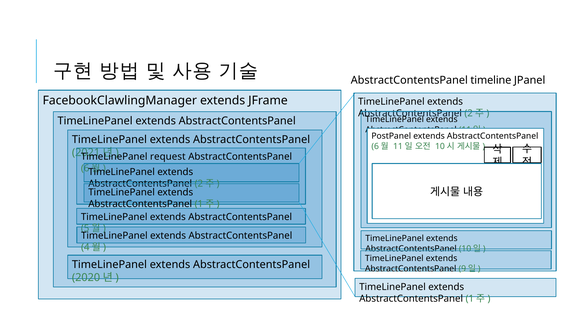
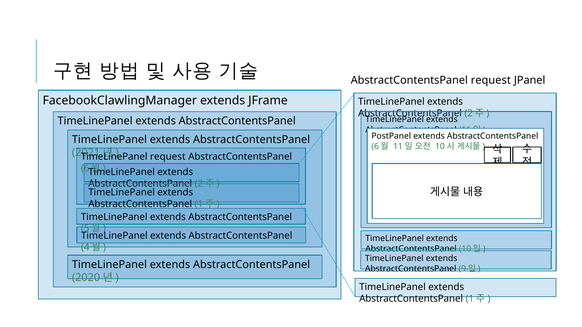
AbstractContentsPanel timeline: timeline -> request
